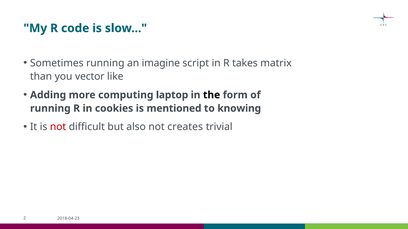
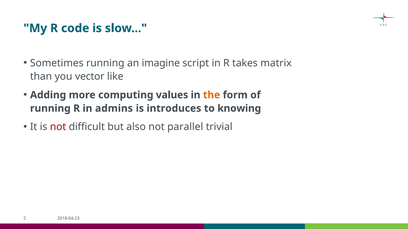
laptop: laptop -> values
the colour: black -> orange
cookies: cookies -> admins
mentioned: mentioned -> introduces
creates: creates -> parallel
